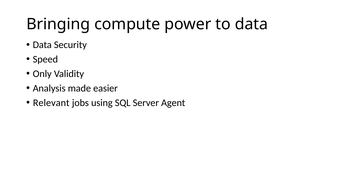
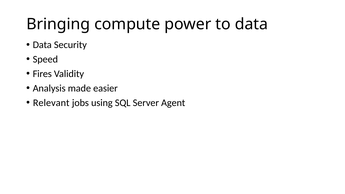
Only: Only -> Fires
